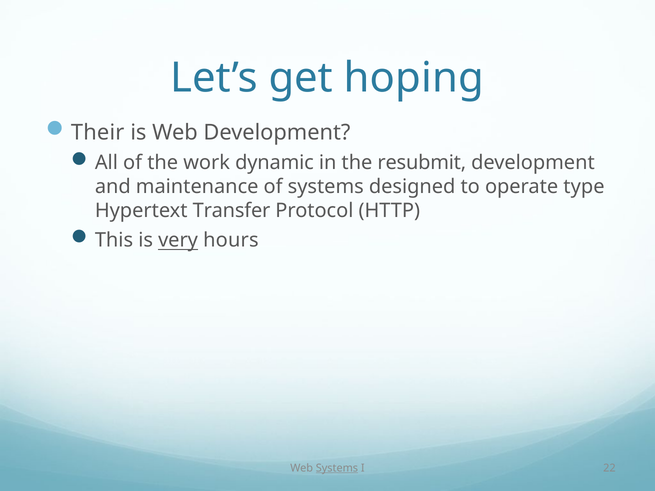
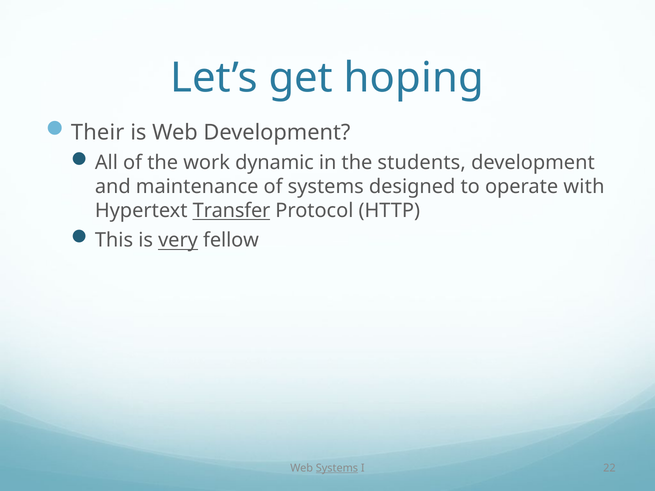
resubmit: resubmit -> students
type: type -> with
Transfer underline: none -> present
hours: hours -> fellow
